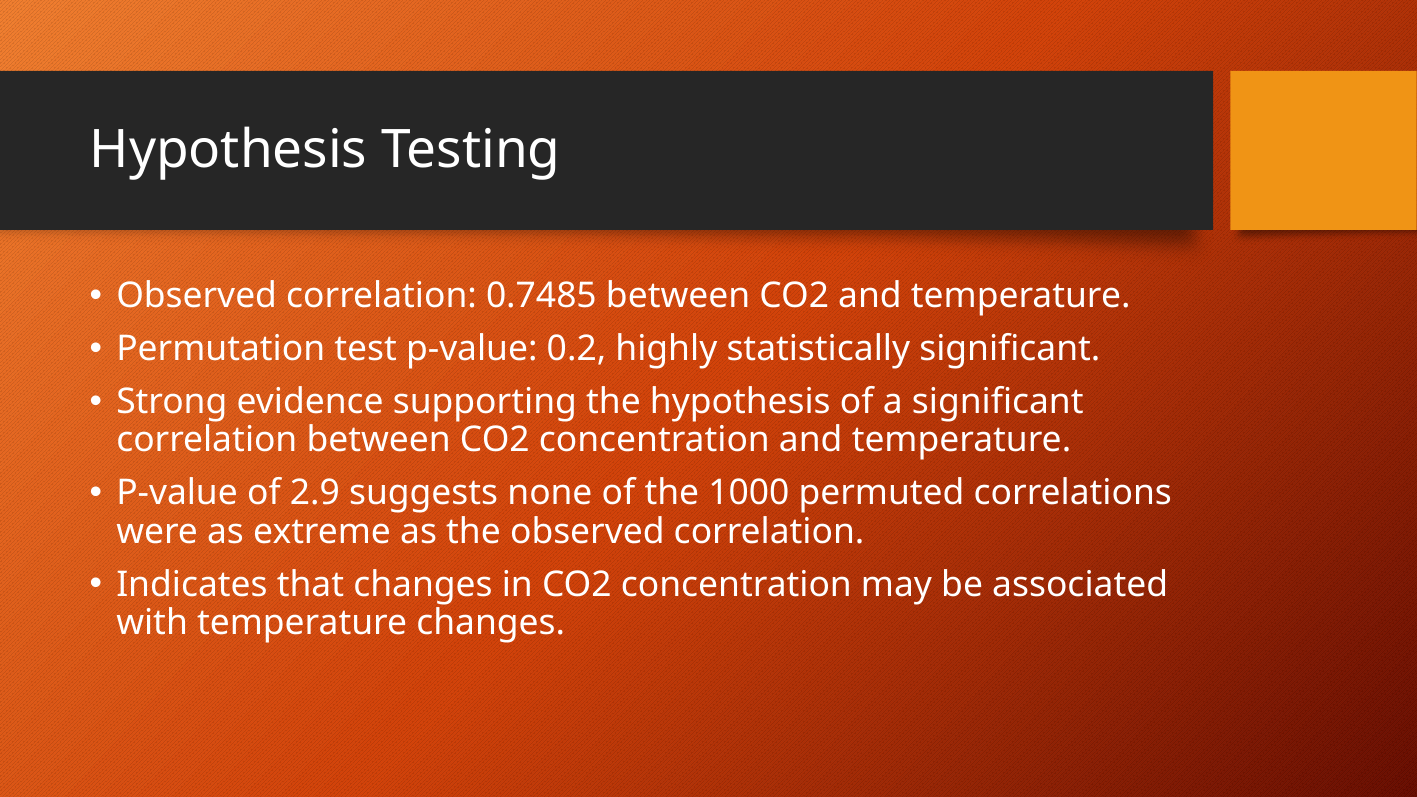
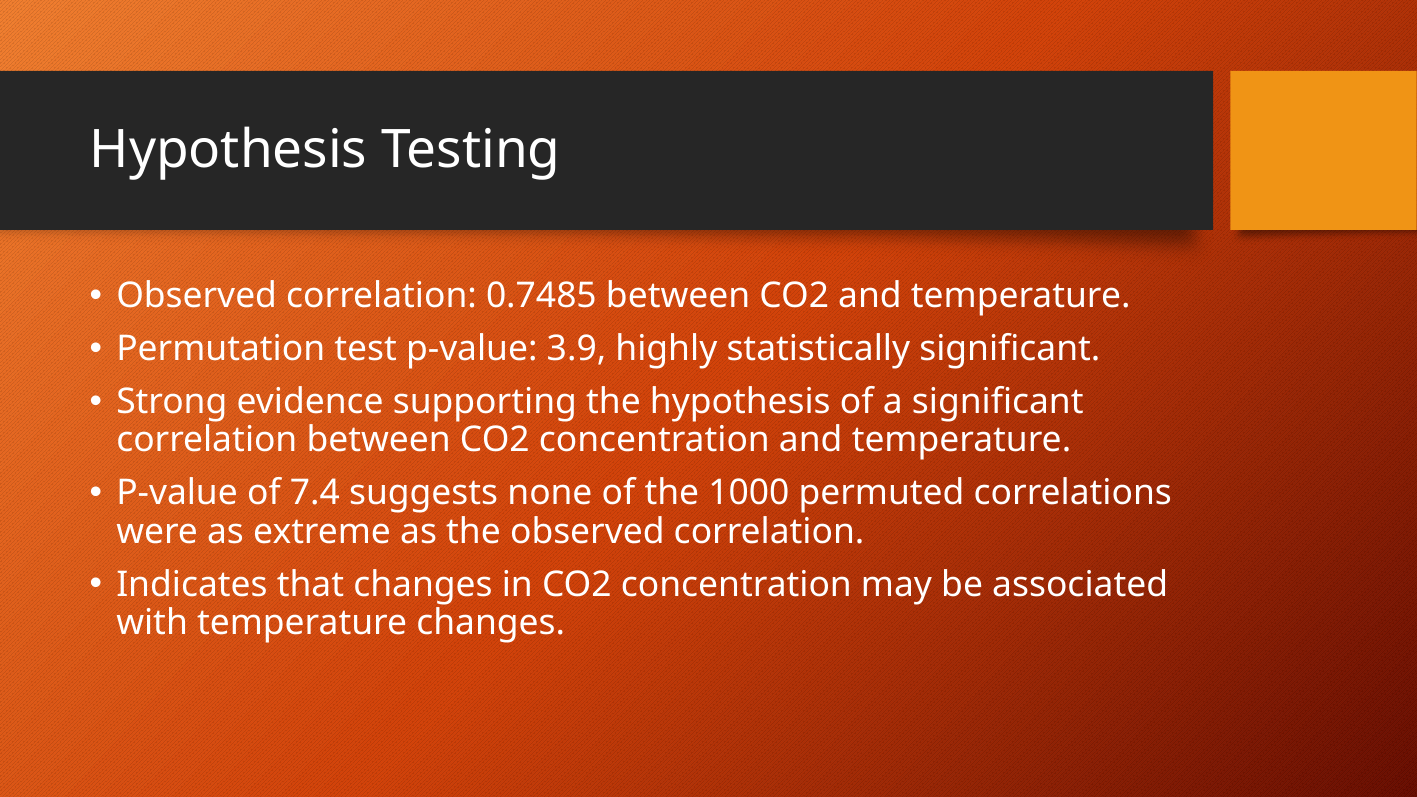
0.2: 0.2 -> 3.9
2.9: 2.9 -> 7.4
